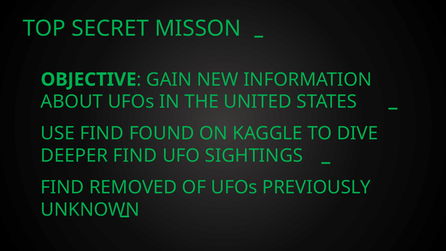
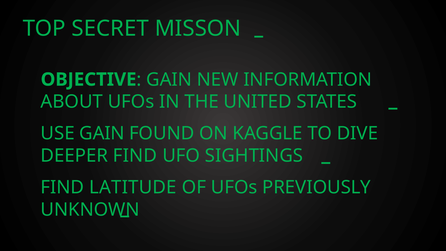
USE FIND: FIND -> GAIN
REMOVED: REMOVED -> LATITUDE
